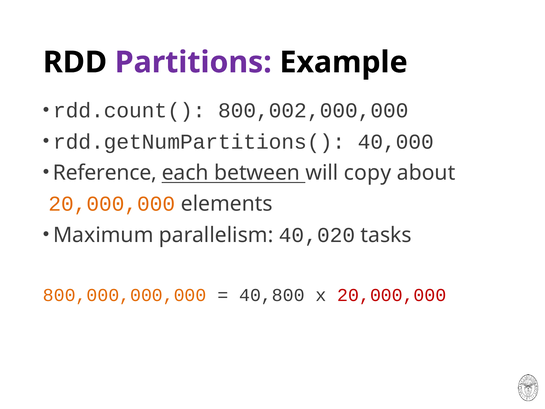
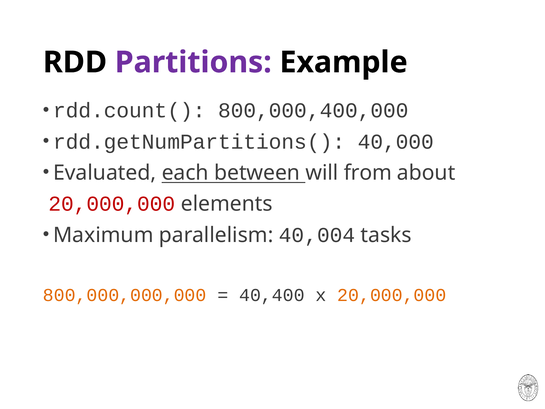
800,002,000,000: 800,002,000,000 -> 800,000,400,000
Reference: Reference -> Evaluated
copy: copy -> from
20,000,000 at (112, 204) colour: orange -> red
40,020: 40,020 -> 40,004
40,800: 40,800 -> 40,400
20,000,000 at (392, 295) colour: red -> orange
